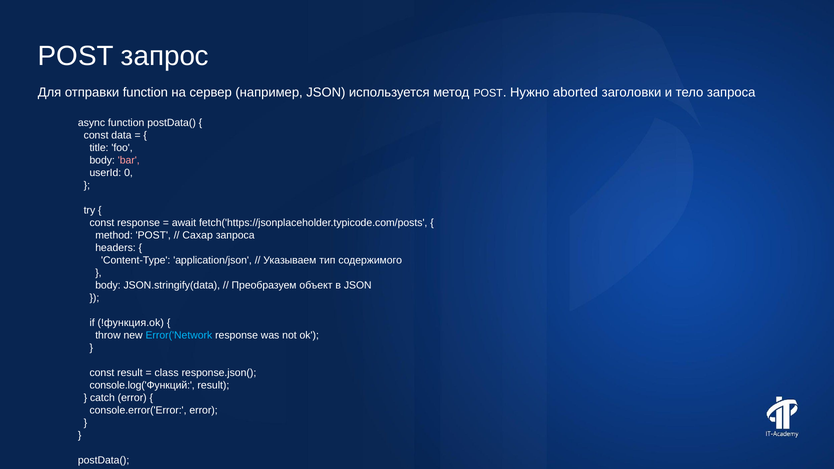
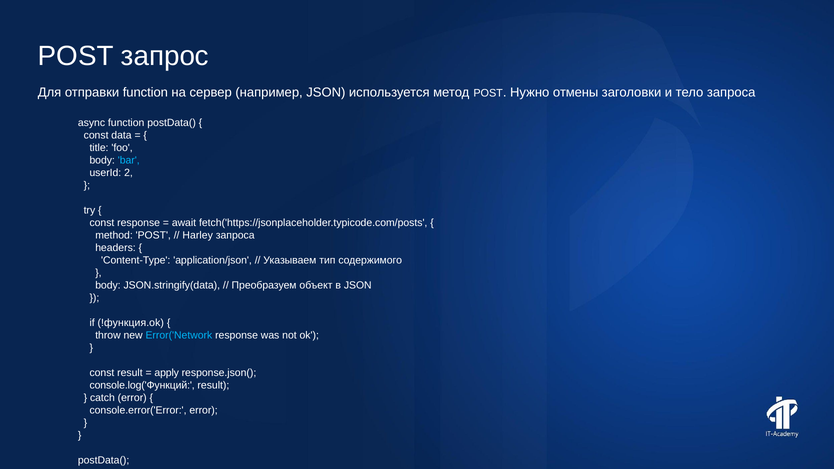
aborted: aborted -> отмены
bar colour: pink -> light blue
0: 0 -> 2
Сахар: Сахар -> Harley
class: class -> apply
